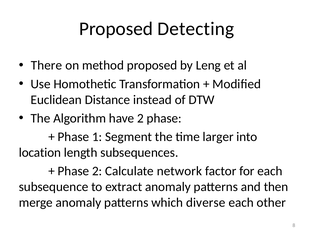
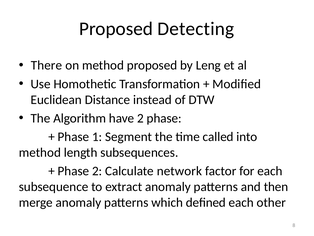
larger: larger -> called
location at (40, 152): location -> method
diverse: diverse -> deﬁned
